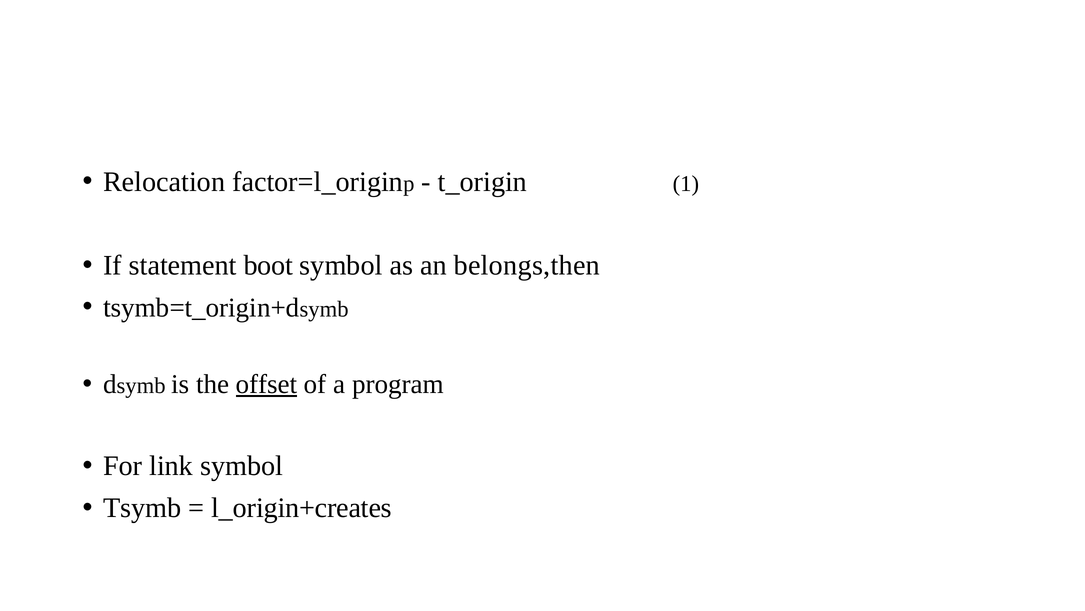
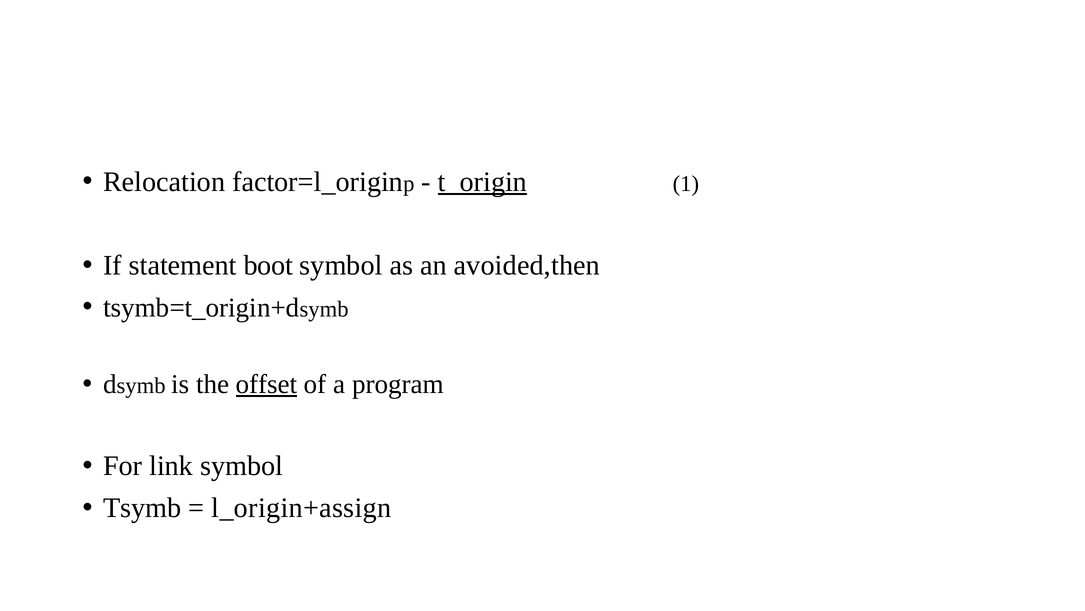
t_origin underline: none -> present
belongs,then: belongs,then -> avoided,then
l_origin+creates: l_origin+creates -> l_origin+assign
